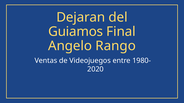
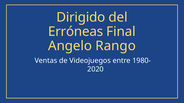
Dejaran: Dejaran -> Dirigido
Guiamos: Guiamos -> Erróneas
